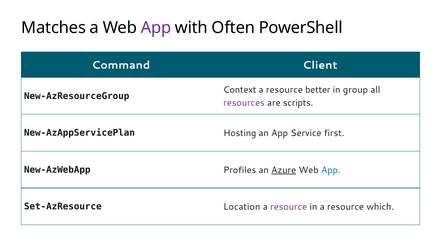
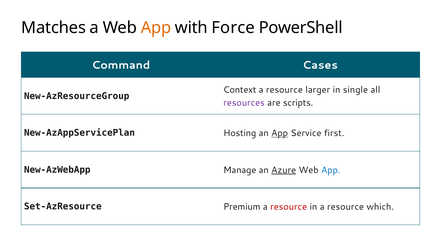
App at (156, 28) colour: purple -> orange
Often: Often -> Force
Client: Client -> Cases
better: better -> larger
group: group -> single
App at (280, 133) underline: none -> present
Profiles: Profiles -> Manage
Location: Location -> Premium
resource at (289, 207) colour: purple -> red
